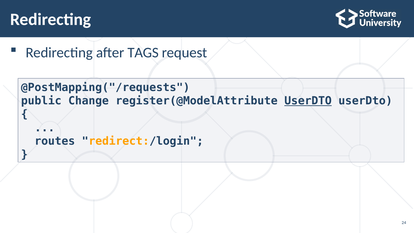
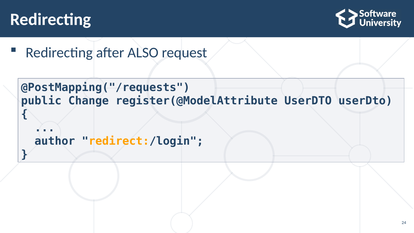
TAGS: TAGS -> ALSO
UserDTO at (308, 101) underline: present -> none
routes: routes -> author
